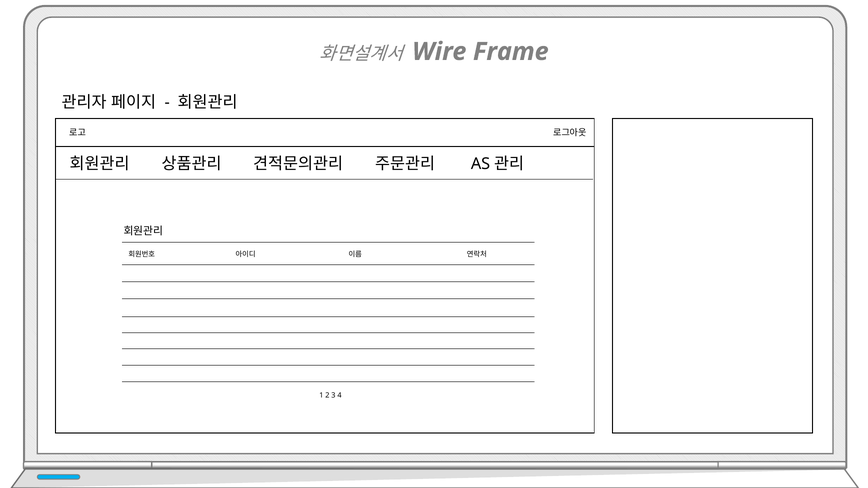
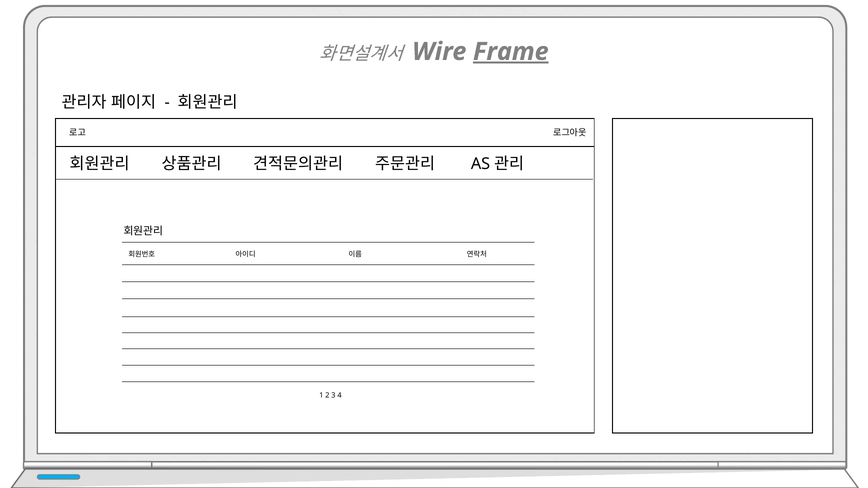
Frame underline: none -> present
